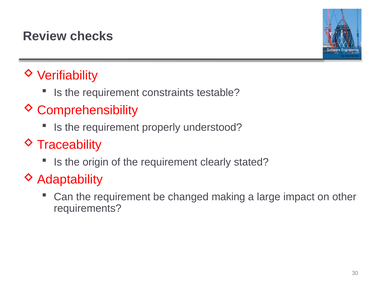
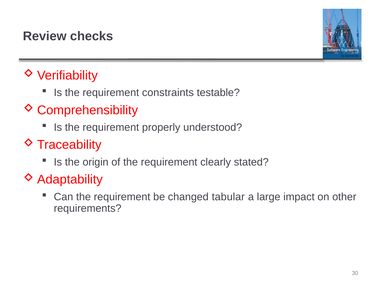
making: making -> tabular
